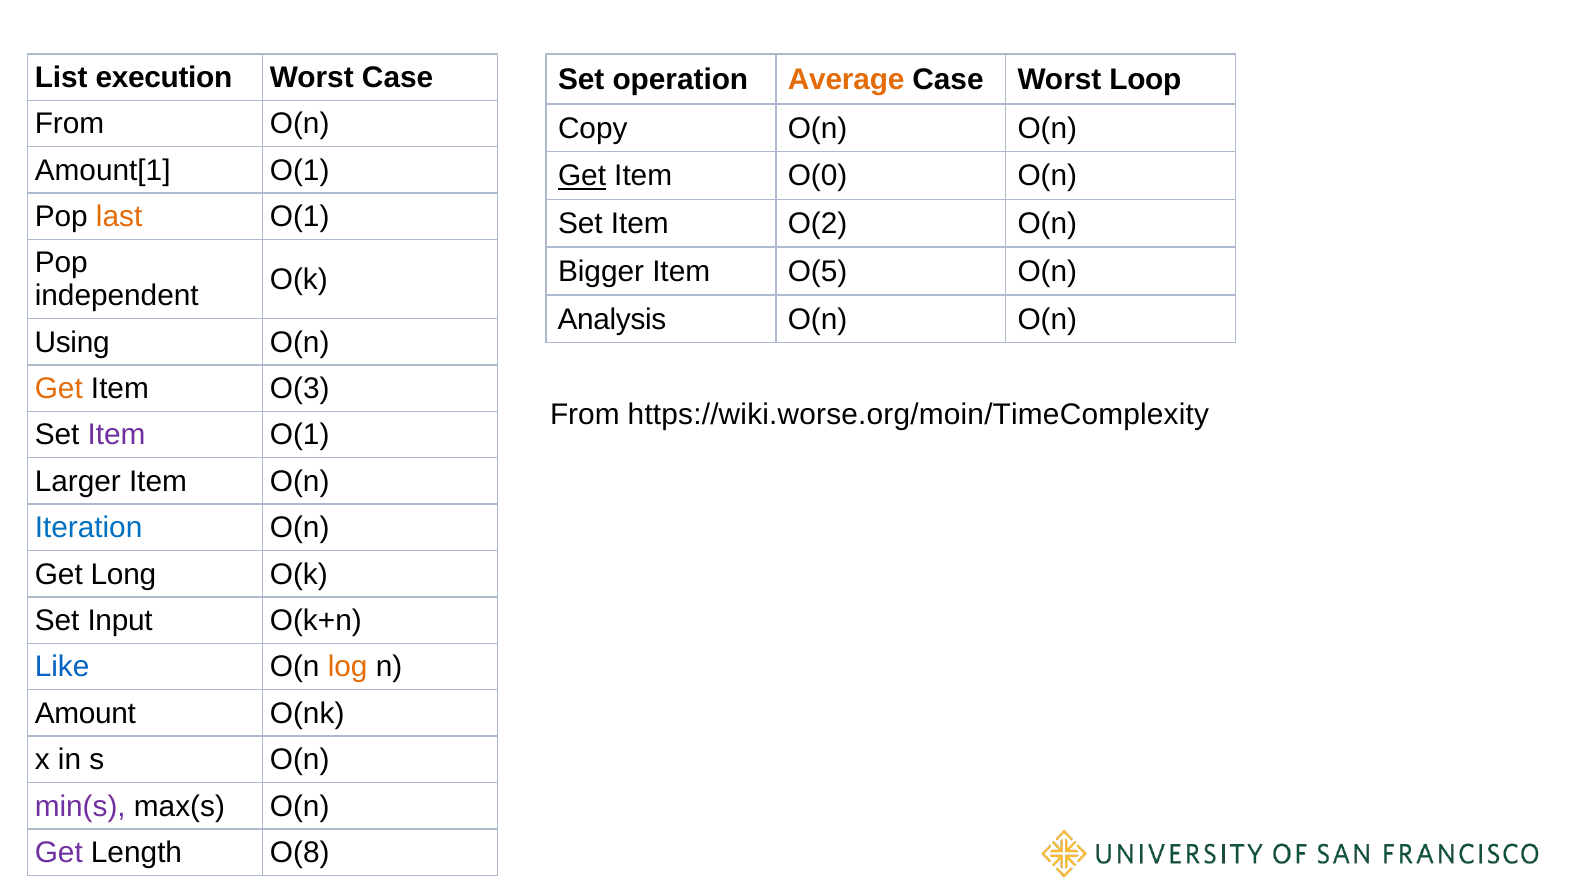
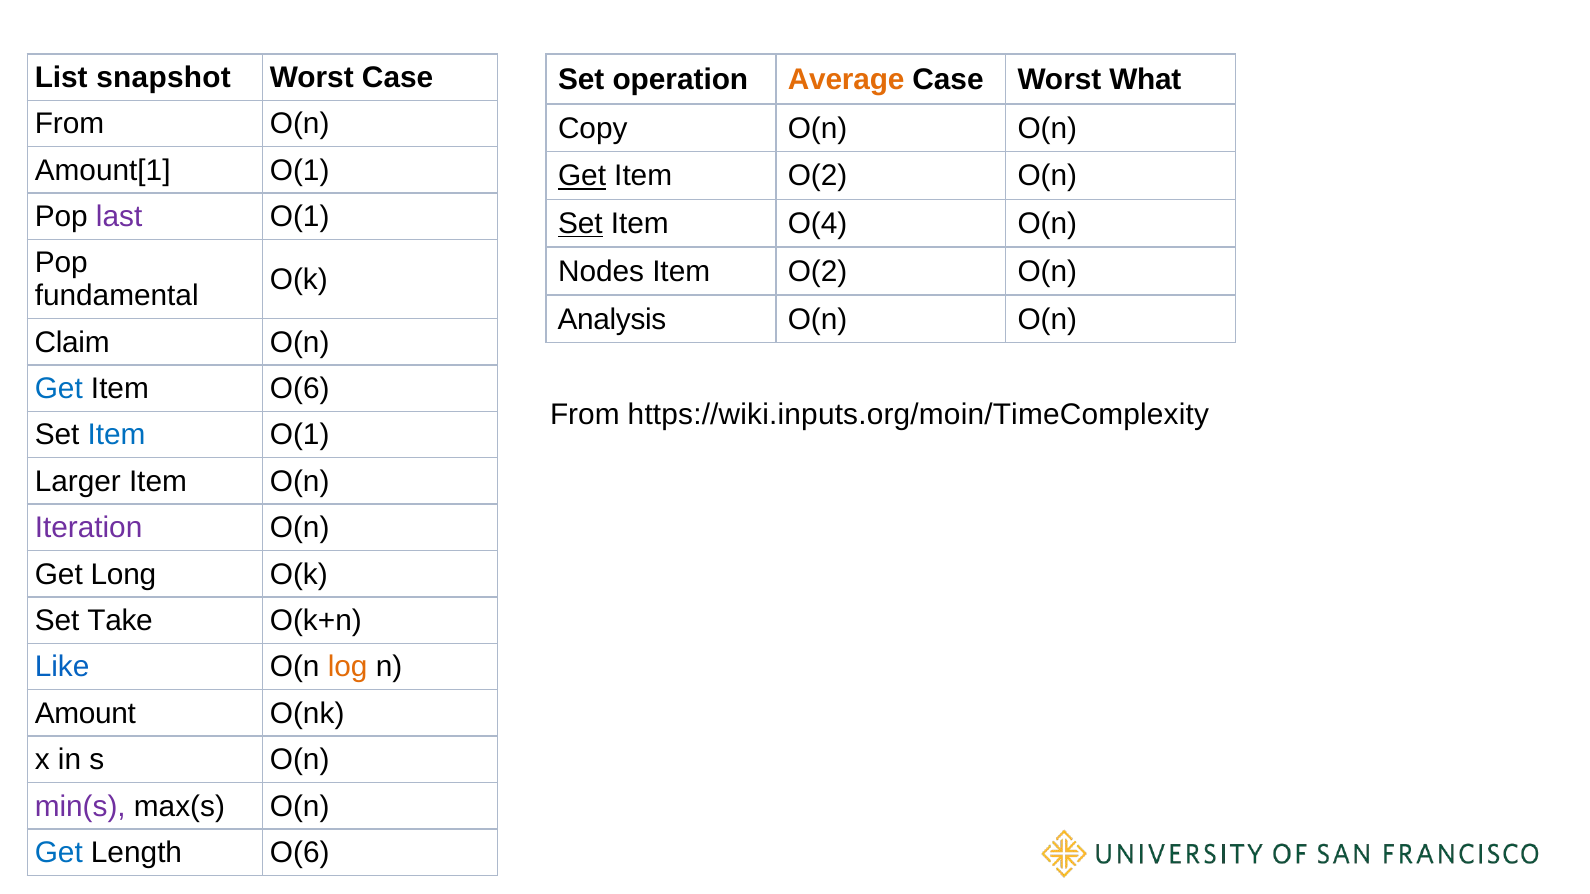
execution: execution -> snapshot
Loop: Loop -> What
O(0 at (818, 176): O(0 -> O(2
last colour: orange -> purple
Set at (580, 224) underline: none -> present
O(2: O(2 -> O(4
Bigger: Bigger -> Nodes
O(5 at (818, 272): O(5 -> O(2
independent: independent -> fundamental
Using: Using -> Claim
Get at (59, 389) colour: orange -> blue
Item O(3: O(3 -> O(6
https://wiki.worse.org/moin/TimeComplexity: https://wiki.worse.org/moin/TimeComplexity -> https://wiki.inputs.org/moin/TimeComplexity
Item at (117, 435) colour: purple -> blue
Iteration colour: blue -> purple
Input: Input -> Take
Get at (59, 853) colour: purple -> blue
Length O(8: O(8 -> O(6
